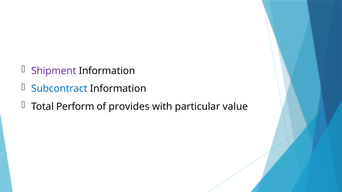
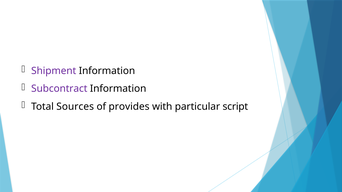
Subcontract colour: blue -> purple
Perform: Perform -> Sources
value: value -> script
